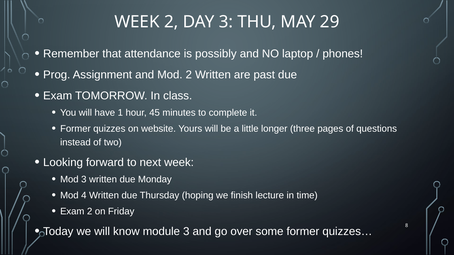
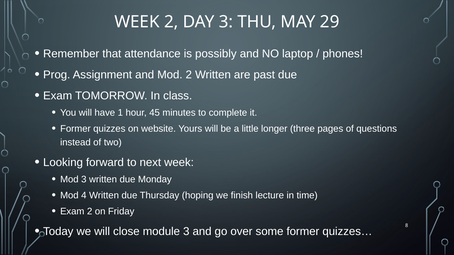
know: know -> close
